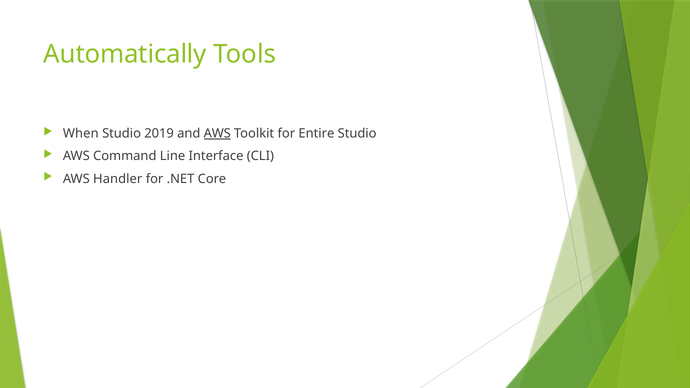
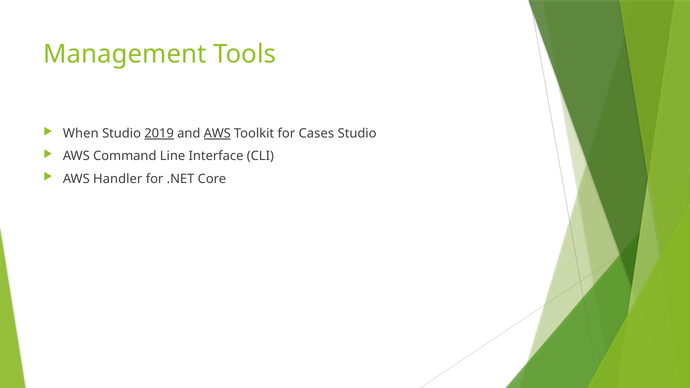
Automatically: Automatically -> Management
2019 underline: none -> present
Entire: Entire -> Cases
